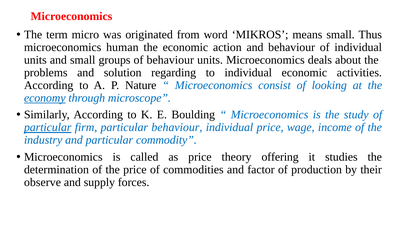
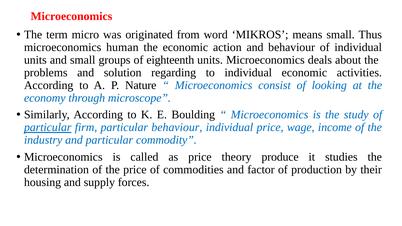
of behaviour: behaviour -> eighteenth
economy underline: present -> none
offering: offering -> produce
observe: observe -> housing
